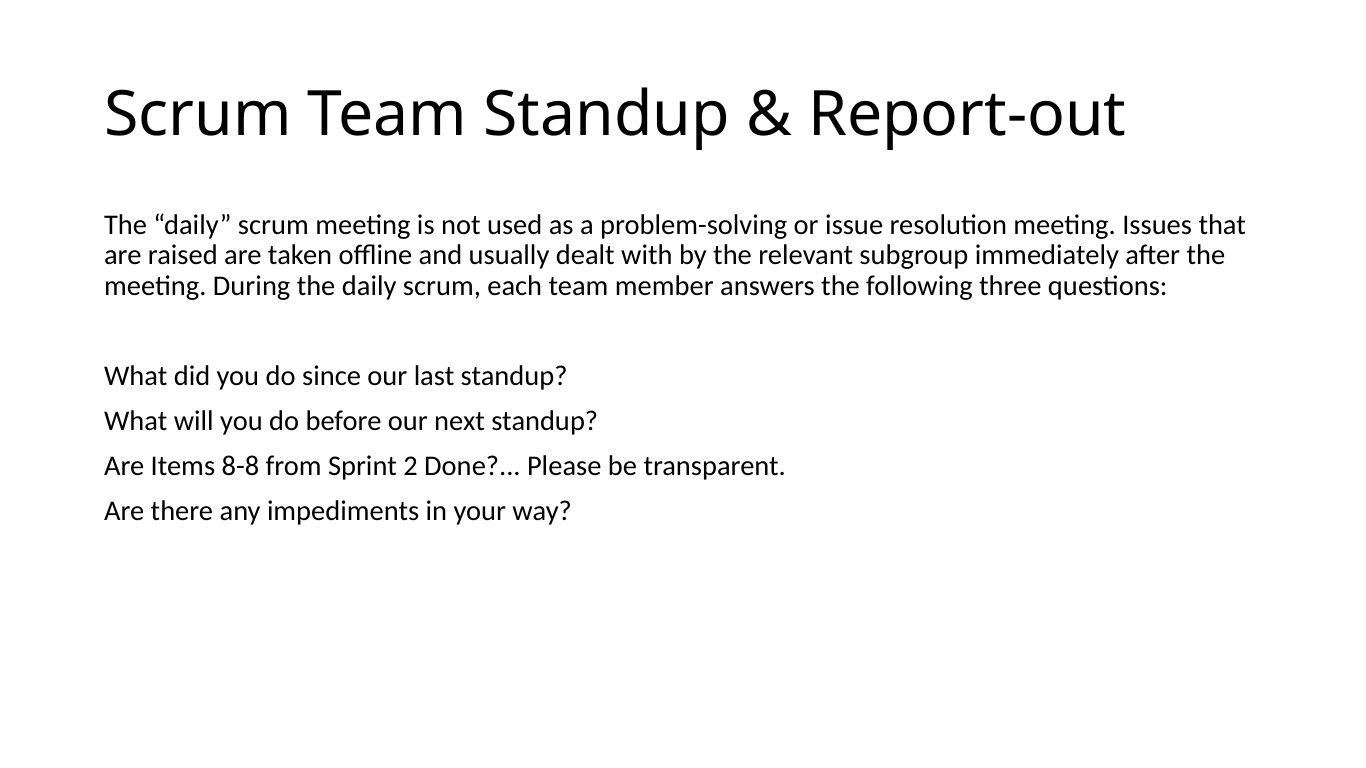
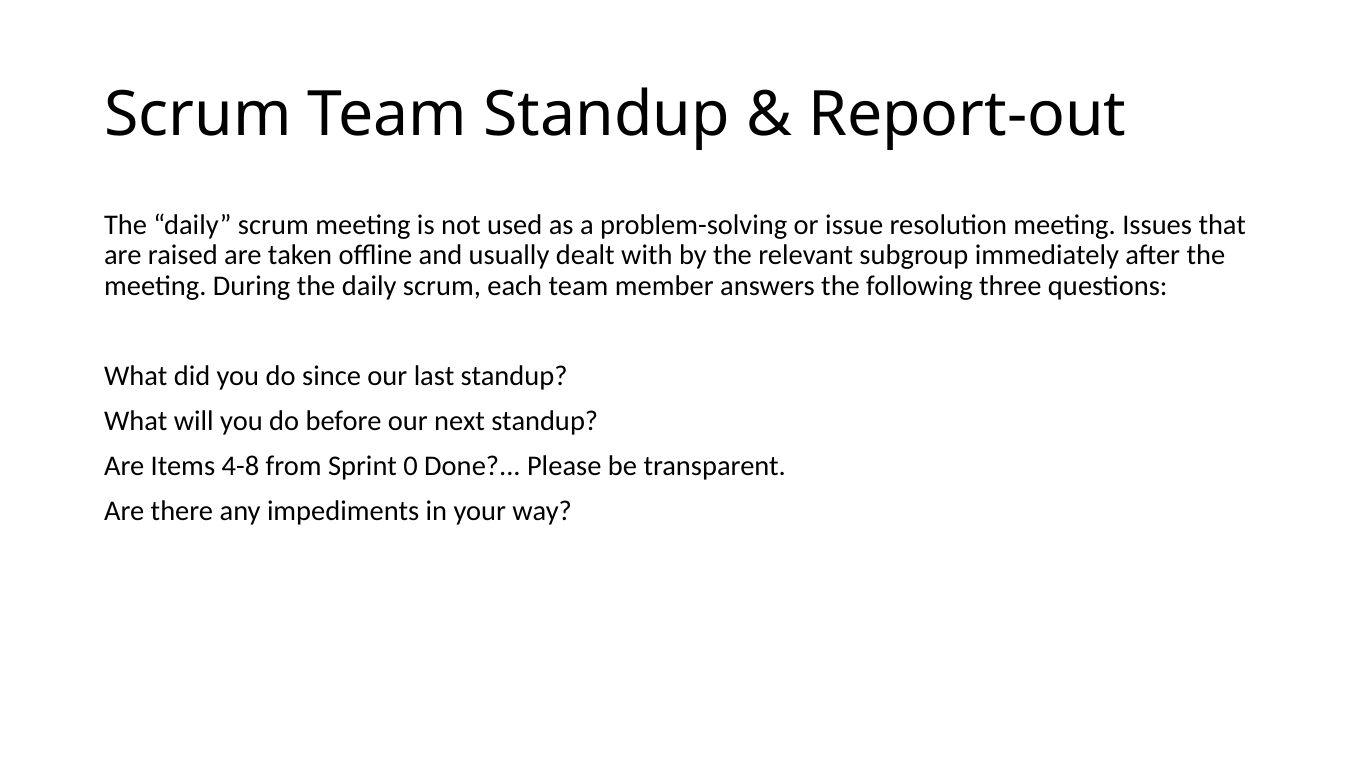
8-8: 8-8 -> 4-8
2: 2 -> 0
